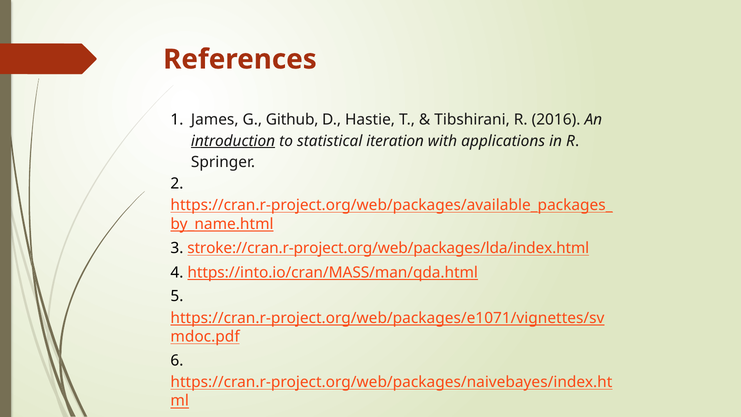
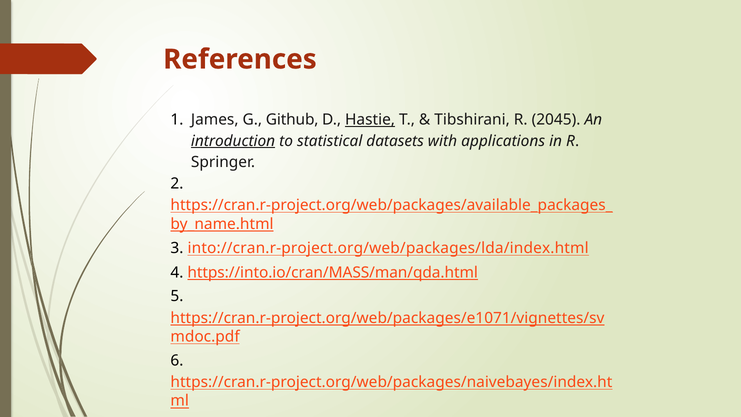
Hastie underline: none -> present
2016: 2016 -> 2045
iteration: iteration -> datasets
stroke://cran.r-project.org/web/packages/lda/index.html: stroke://cran.r-project.org/web/packages/lda/index.html -> into://cran.r-project.org/web/packages/lda/index.html
